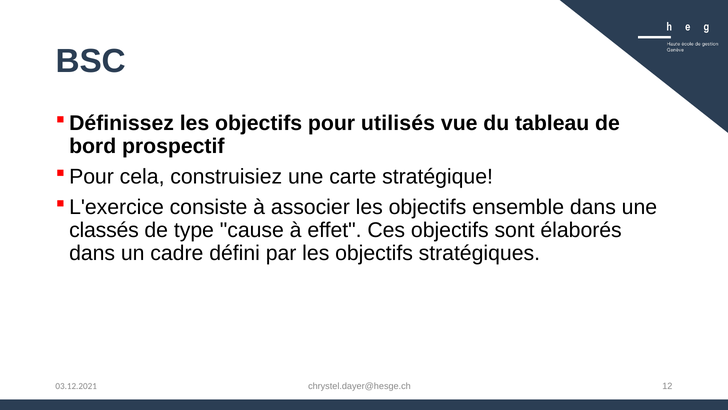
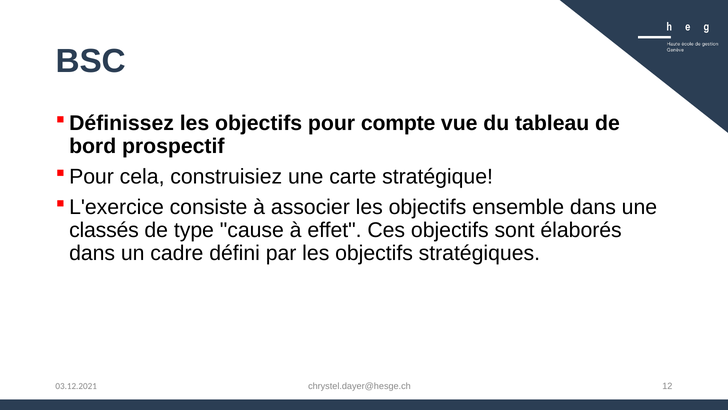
utilisés: utilisés -> compte
